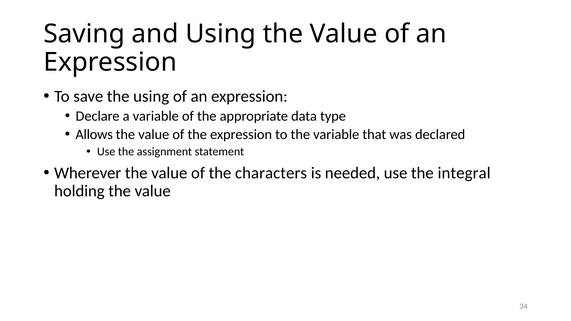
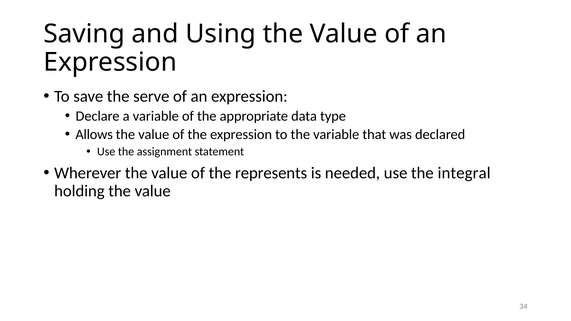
the using: using -> serve
characters: characters -> represents
